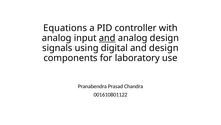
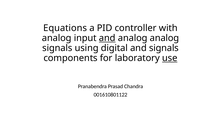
analog design: design -> analog
and design: design -> signals
use underline: none -> present
